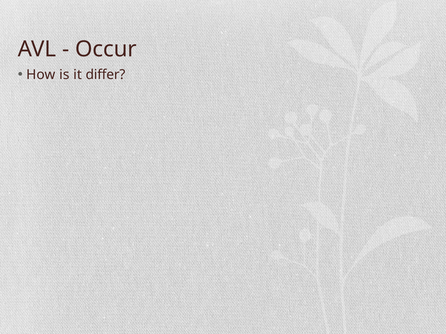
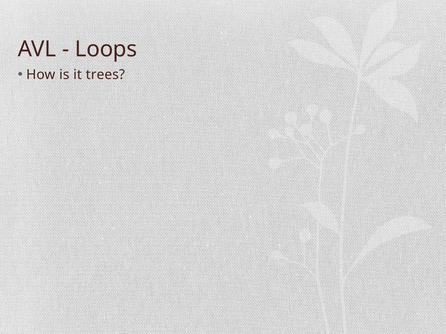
Occur: Occur -> Loops
differ: differ -> trees
